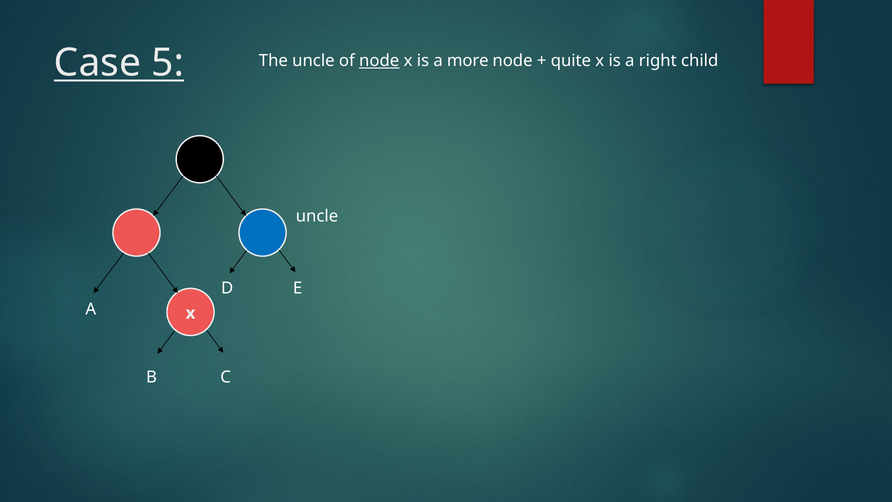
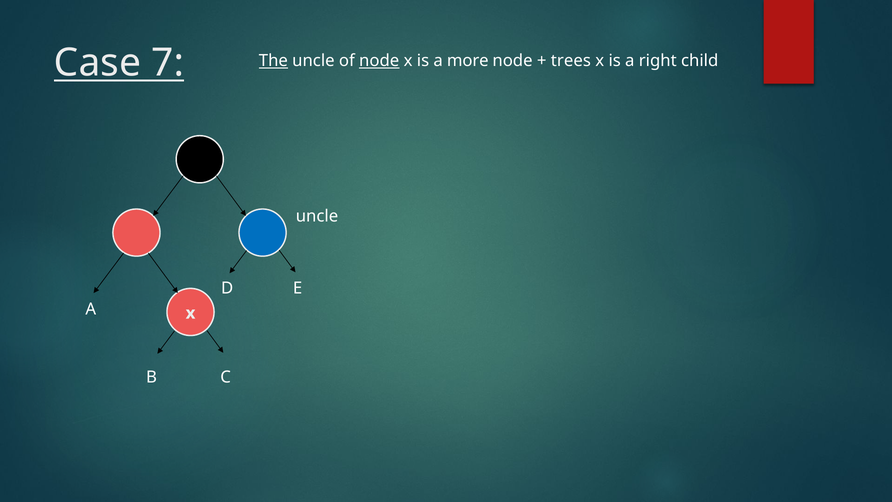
5: 5 -> 7
The underline: none -> present
quite: quite -> trees
